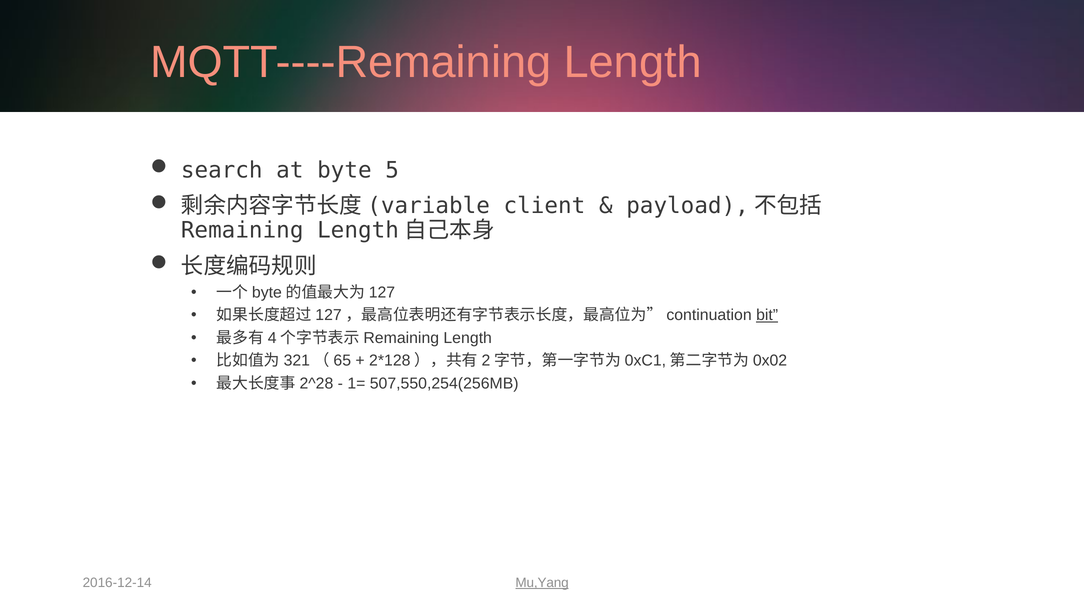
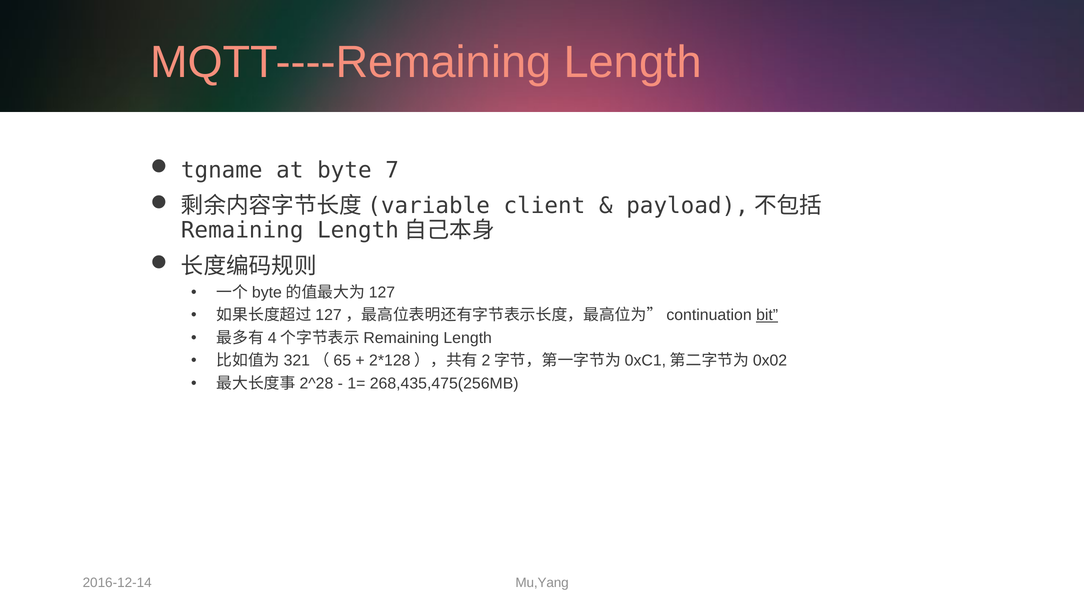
search: search -> tgname
5: 5 -> 7
507,550,254(256MB: 507,550,254(256MB -> 268,435,475(256MB
Mu,Yang underline: present -> none
